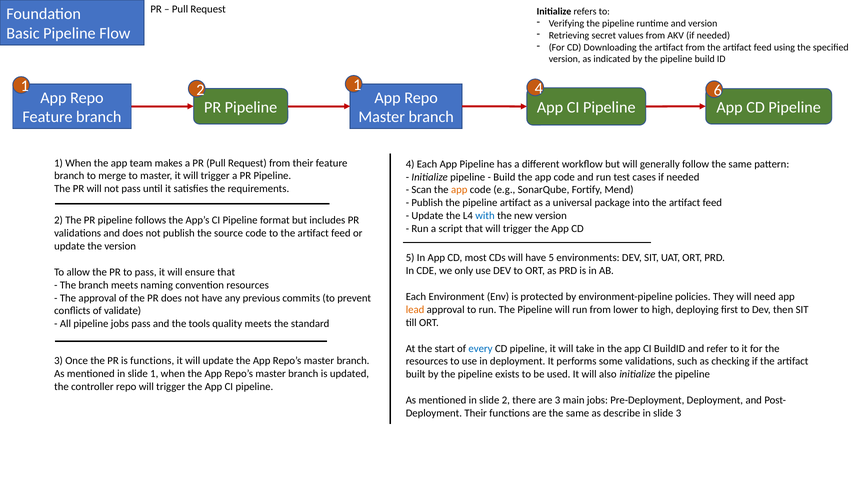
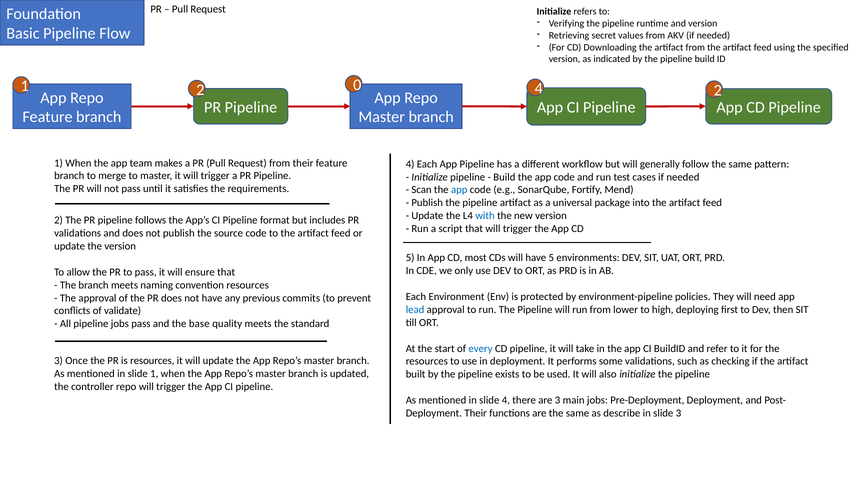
2 1: 1 -> 0
4 6: 6 -> 2
app at (459, 190) colour: orange -> blue
lead colour: orange -> blue
tools: tools -> base
is functions: functions -> resources
slide 2: 2 -> 4
